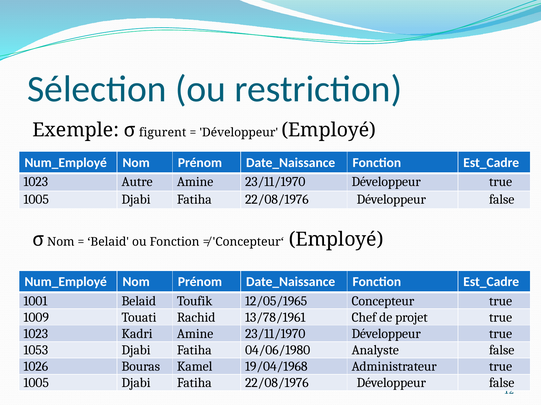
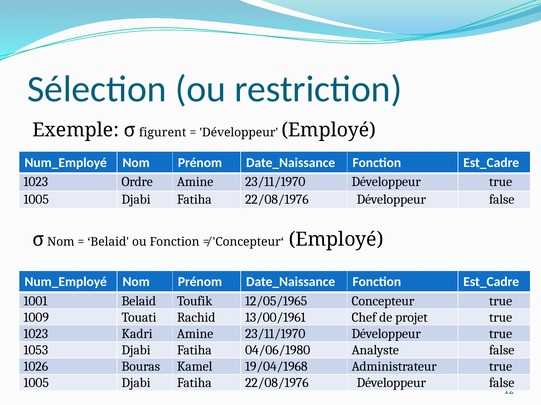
Autre: Autre -> Ordre
13/78/1961: 13/78/1961 -> 13/00/1961
